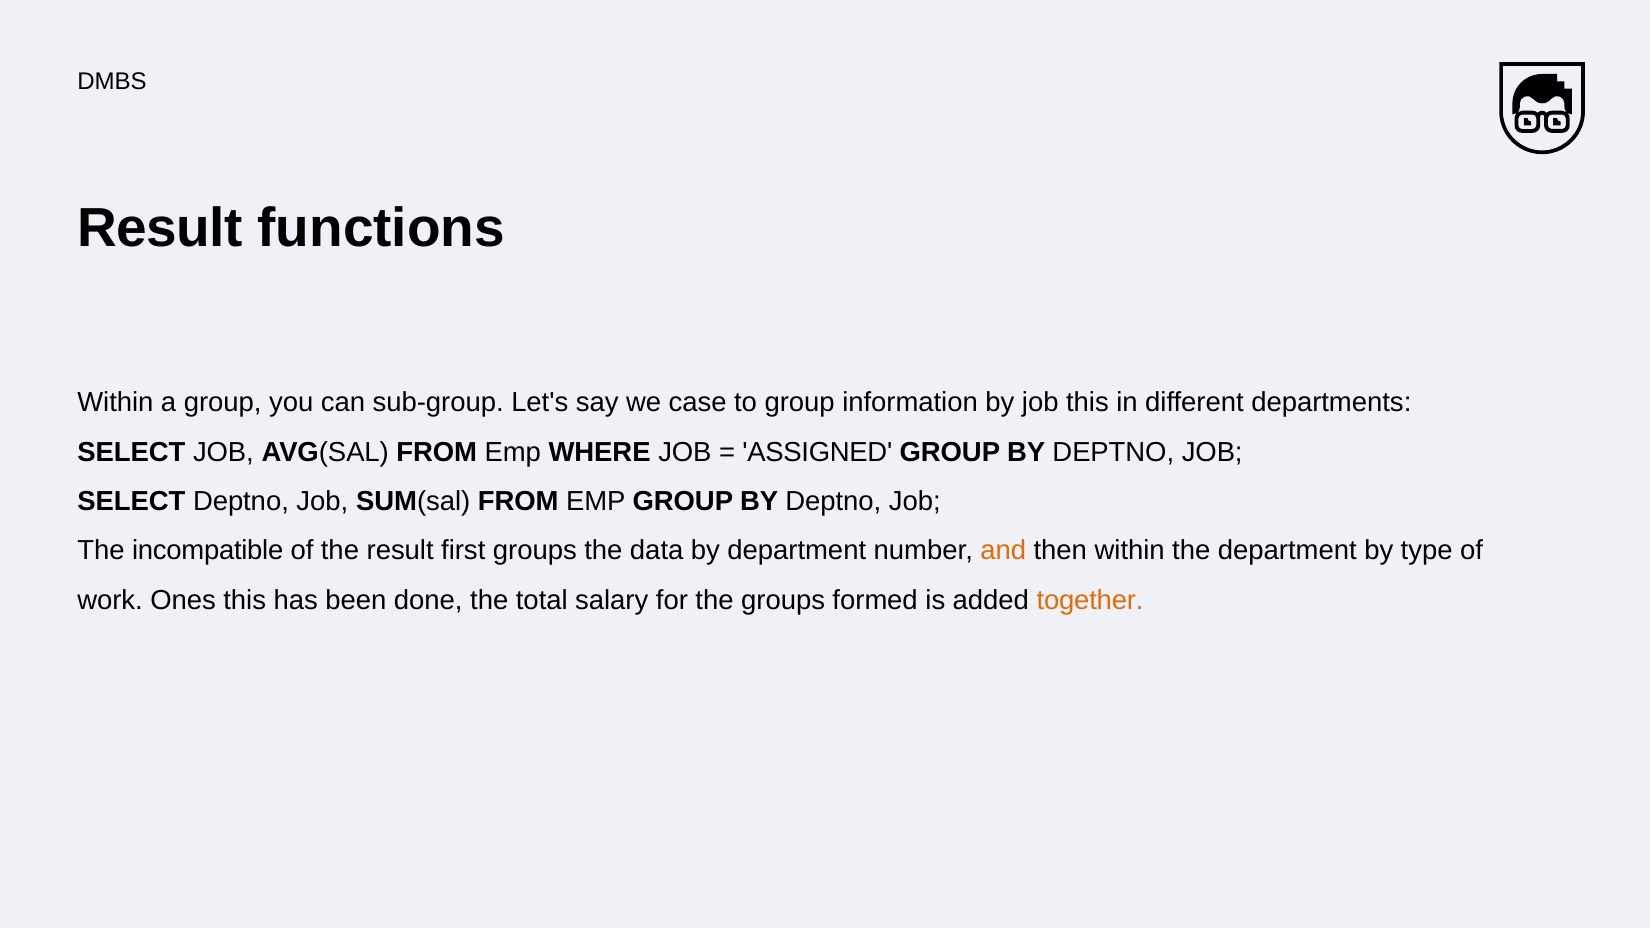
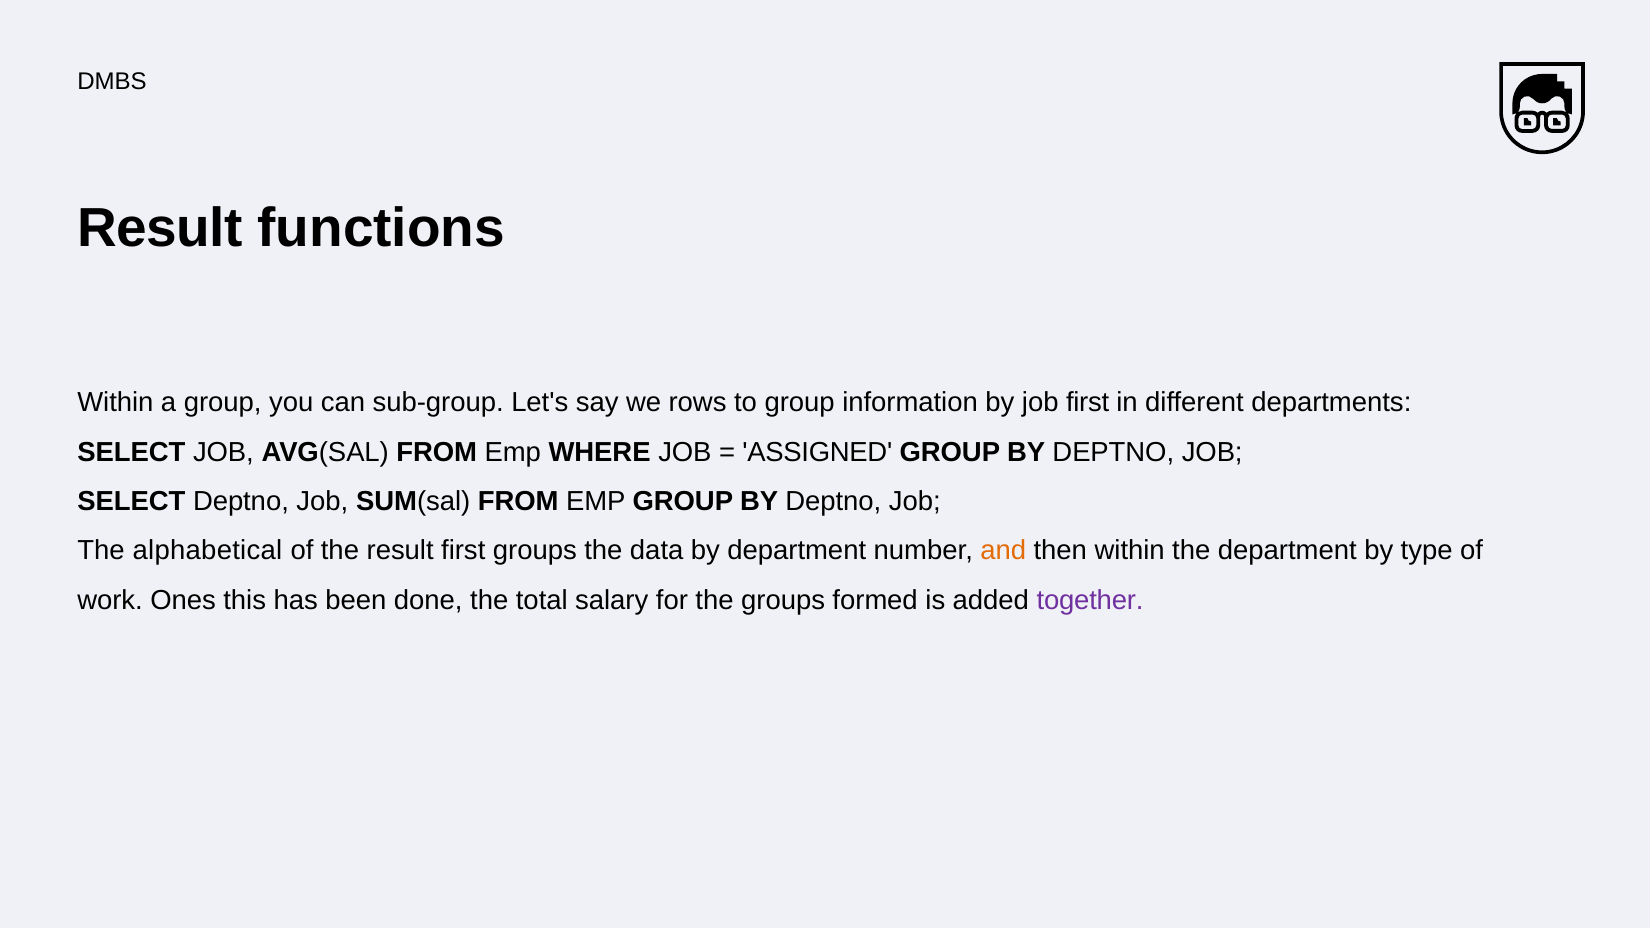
case: case -> rows
job this: this -> first
incompatible: incompatible -> alphabetical
together colour: orange -> purple
